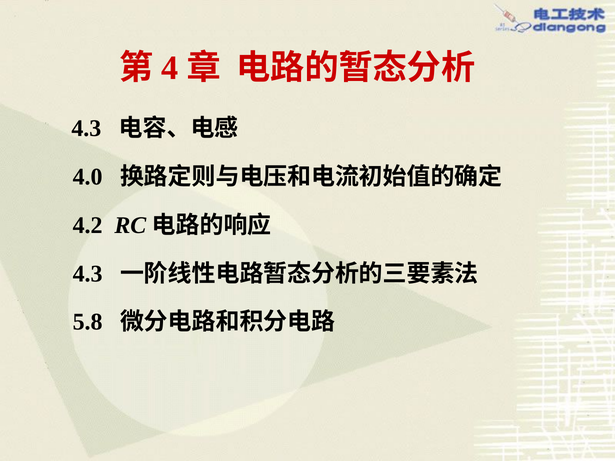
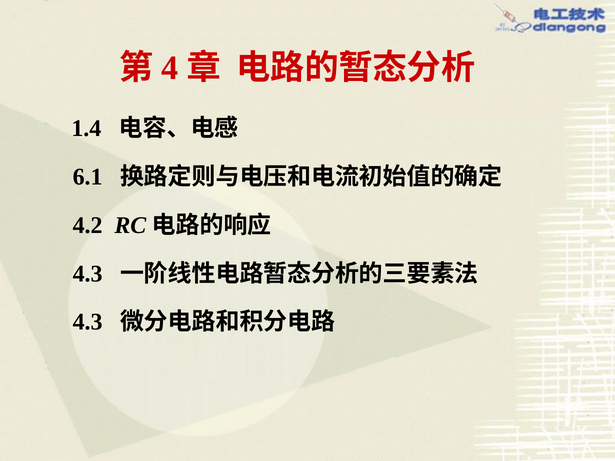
4.3 at (86, 129): 4.3 -> 1.4
4.0: 4.0 -> 6.1
5.8 at (88, 322): 5.8 -> 4.3
